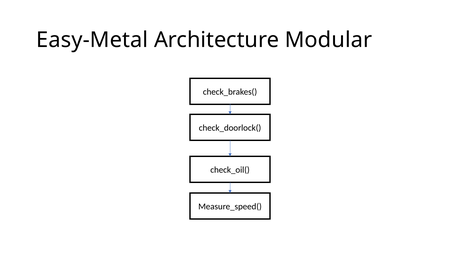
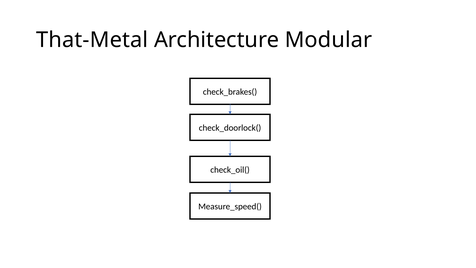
Easy-Metal: Easy-Metal -> That-Metal
